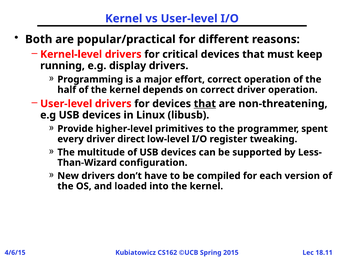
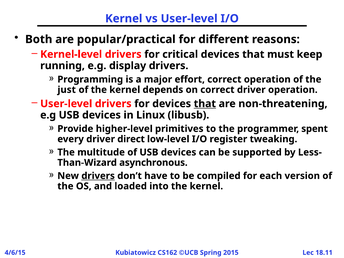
half: half -> just
configuration: configuration -> asynchronous
drivers at (98, 176) underline: none -> present
